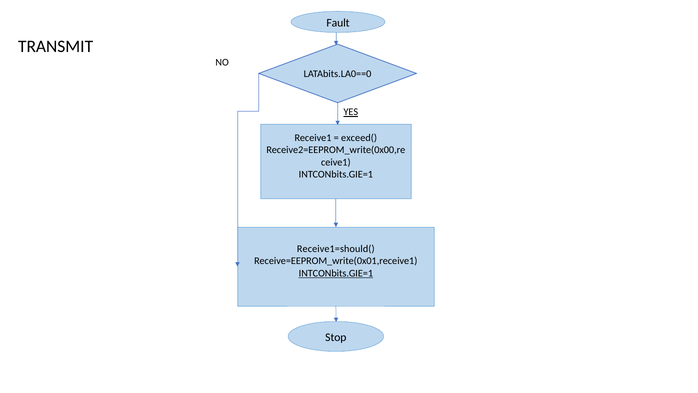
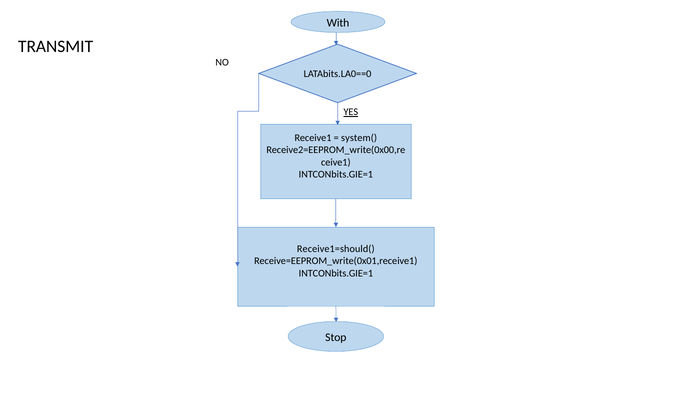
Fault: Fault -> With
exceed(: exceed( -> system(
INTCONbits.GIE=1 at (336, 273) underline: present -> none
